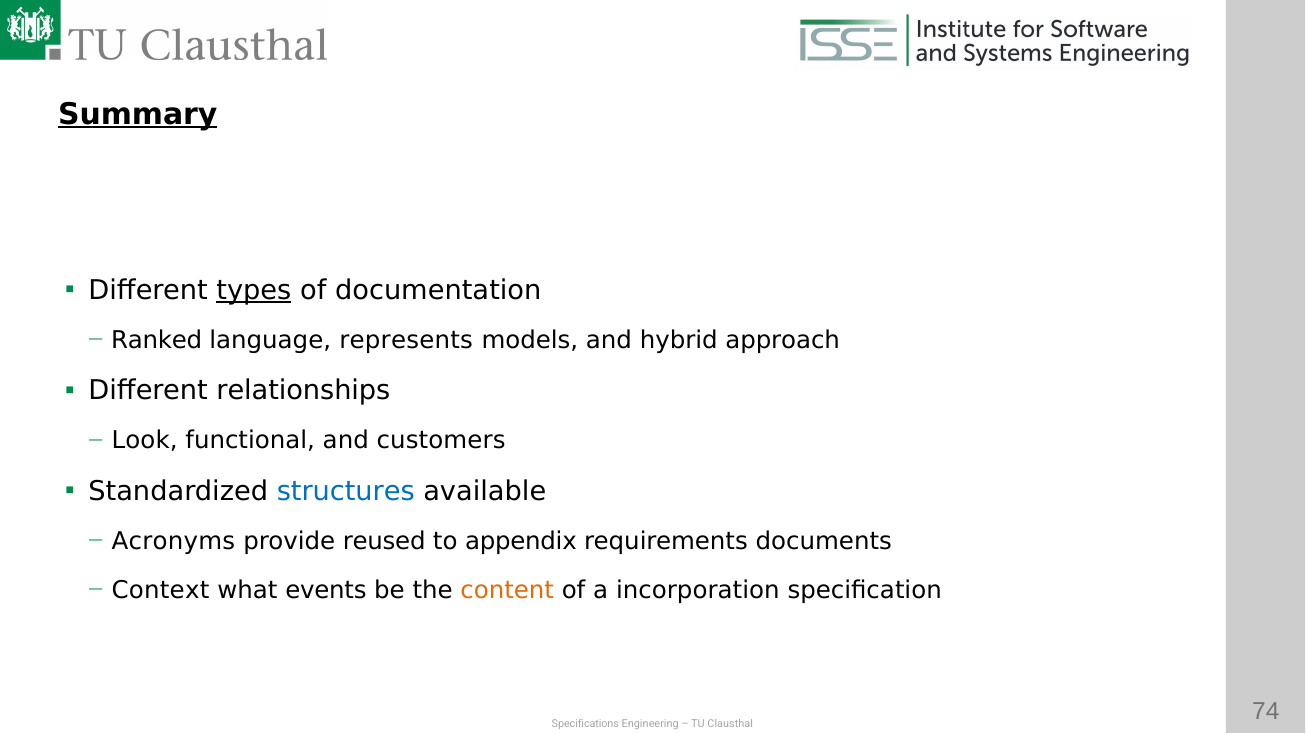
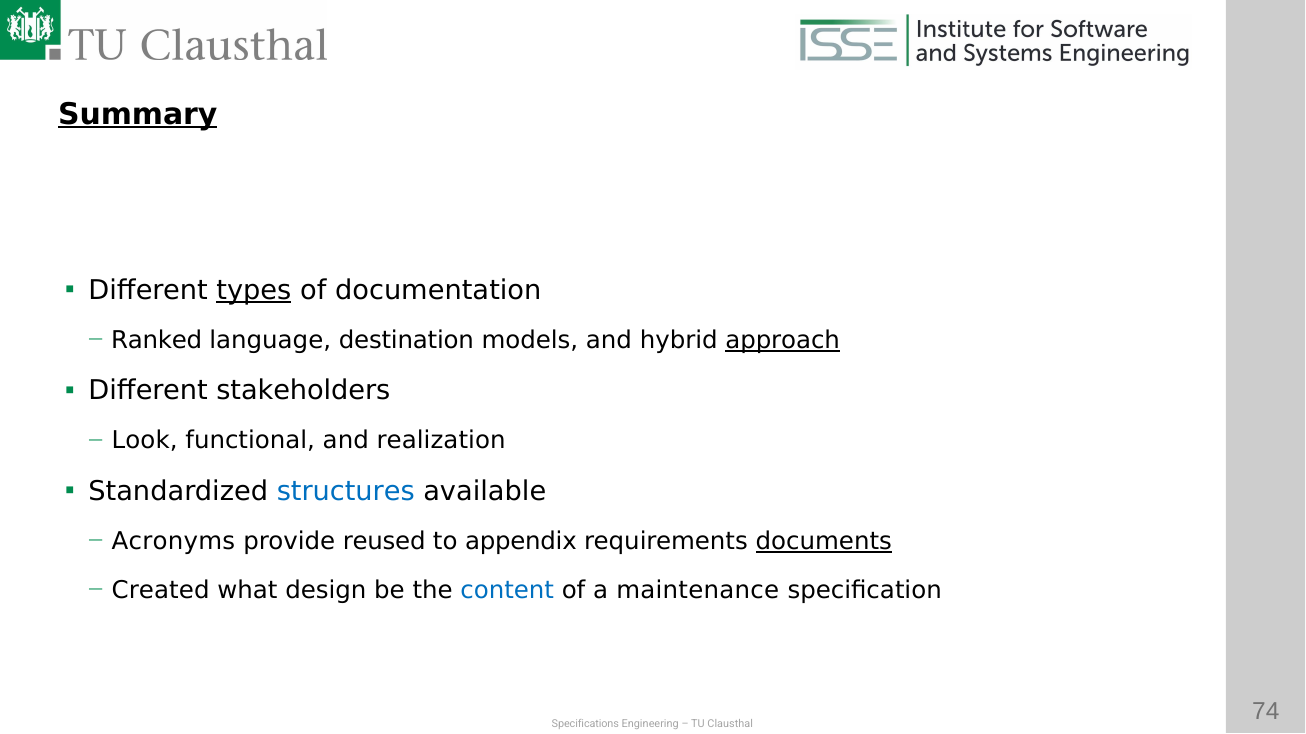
represents: represents -> destination
approach underline: none -> present
relationships: relationships -> stakeholders
customers: customers -> realization
documents underline: none -> present
Context: Context -> Created
events: events -> design
content colour: orange -> blue
incorporation: incorporation -> maintenance
